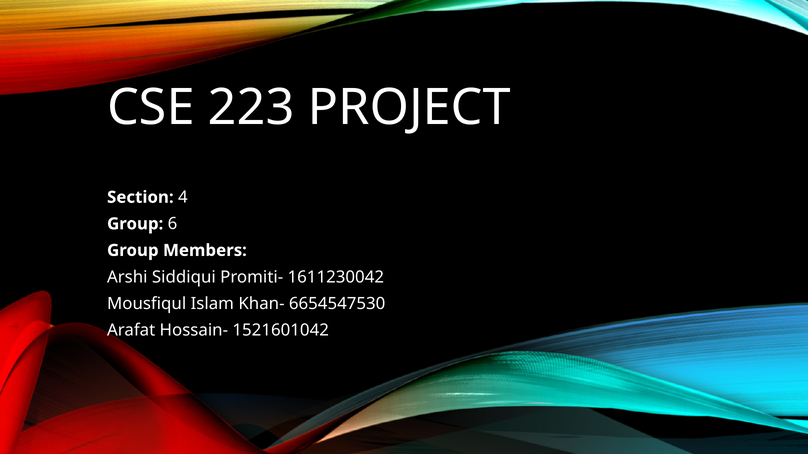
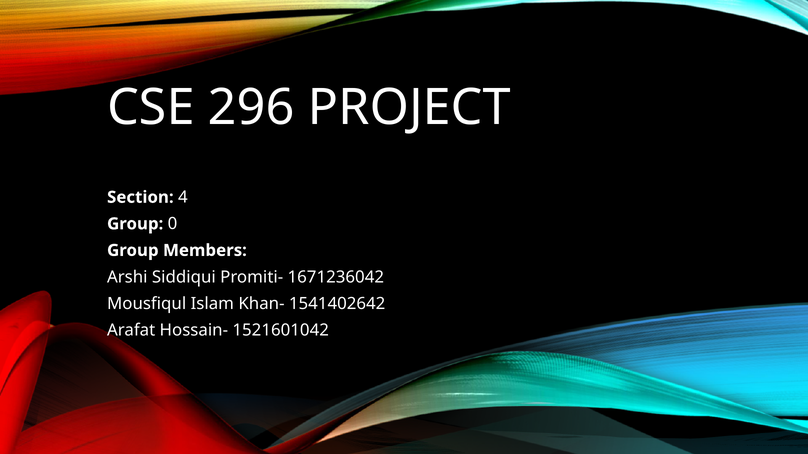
223: 223 -> 296
6: 6 -> 0
1611230042: 1611230042 -> 1671236042
6654547530: 6654547530 -> 1541402642
